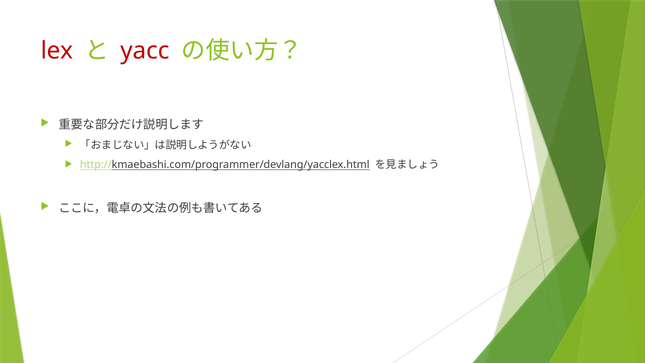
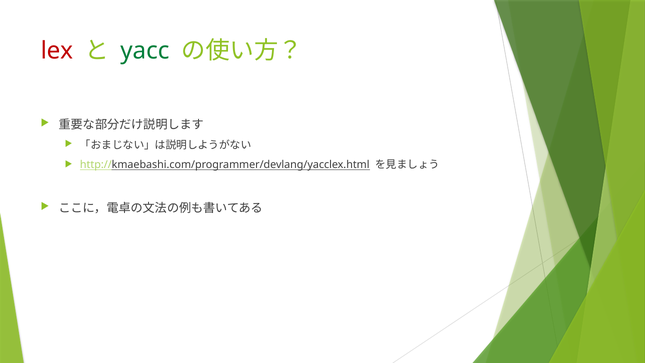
yacc colour: red -> green
